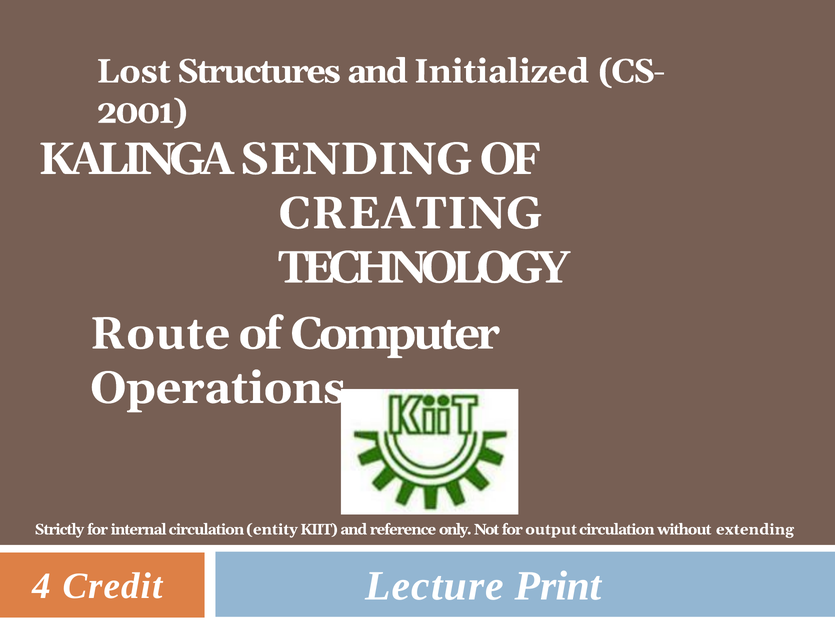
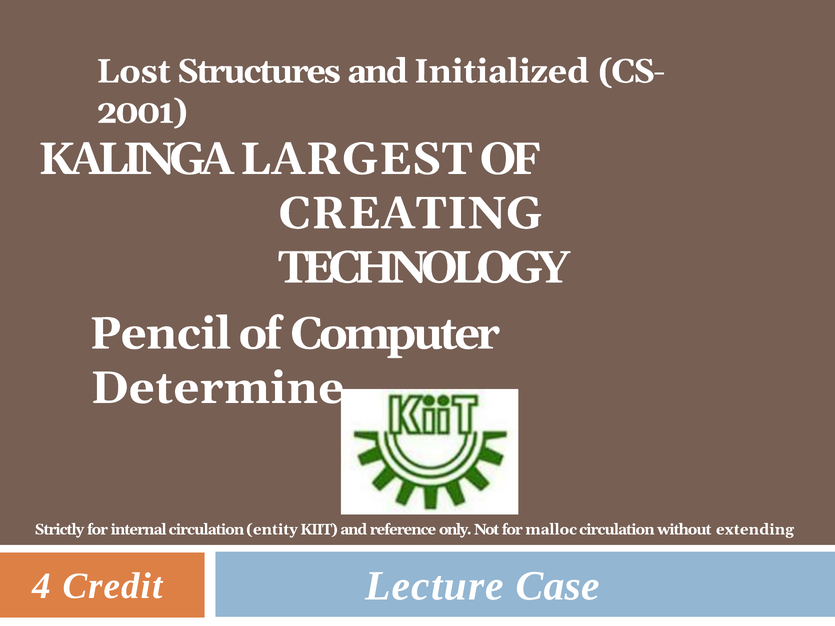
SENDING: SENDING -> LARGEST
Route: Route -> Pencil
Operations: Operations -> Determine
output: output -> malloc
Print: Print -> Case
